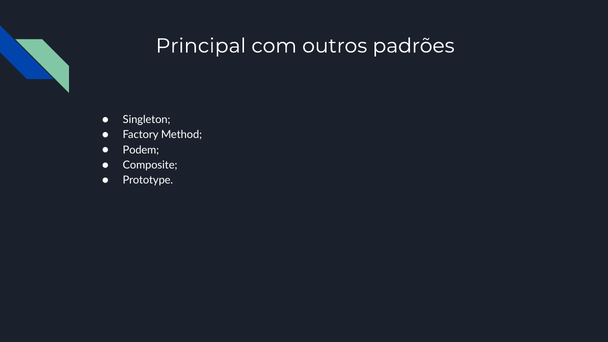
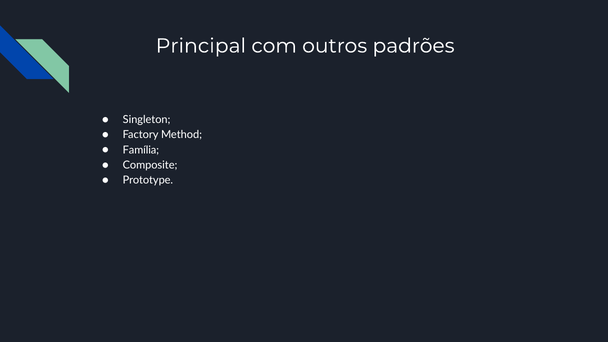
Podem: Podem -> Família
